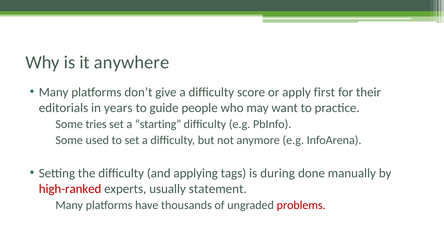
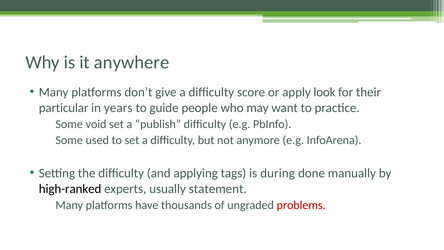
first: first -> look
editorials: editorials -> particular
tries: tries -> void
starting: starting -> publish
high-ranked colour: red -> black
